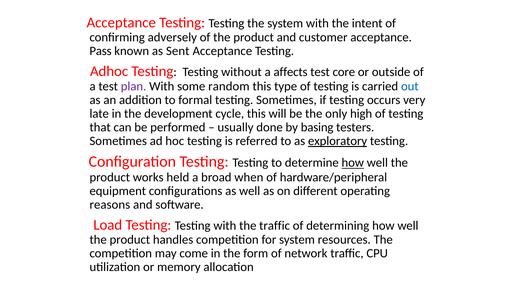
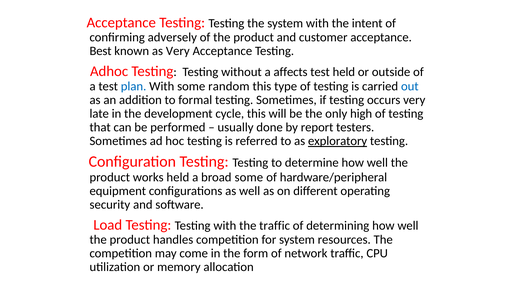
Pass: Pass -> Best
as Sent: Sent -> Very
test core: core -> held
plan colour: purple -> blue
basing: basing -> report
how at (353, 163) underline: present -> none
broad when: when -> some
reasons: reasons -> security
